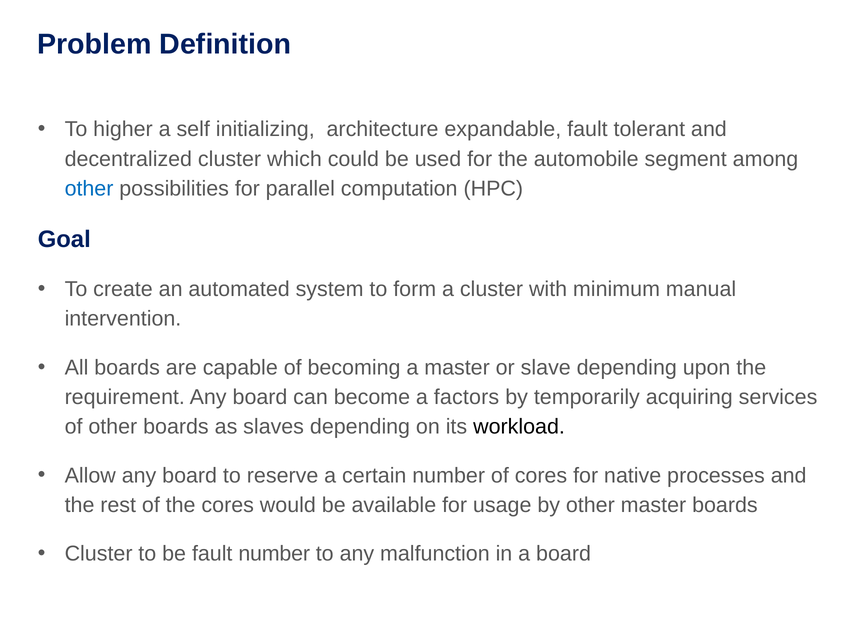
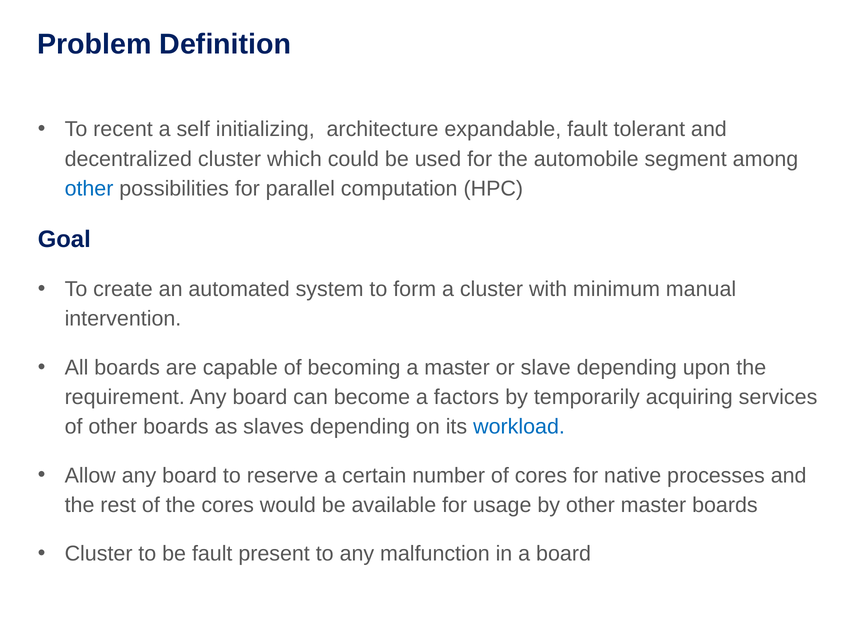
higher: higher -> recent
workload colour: black -> blue
fault number: number -> present
